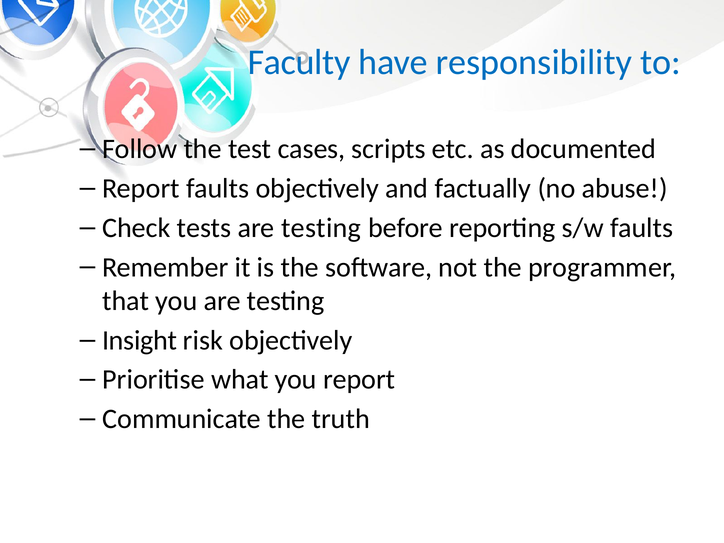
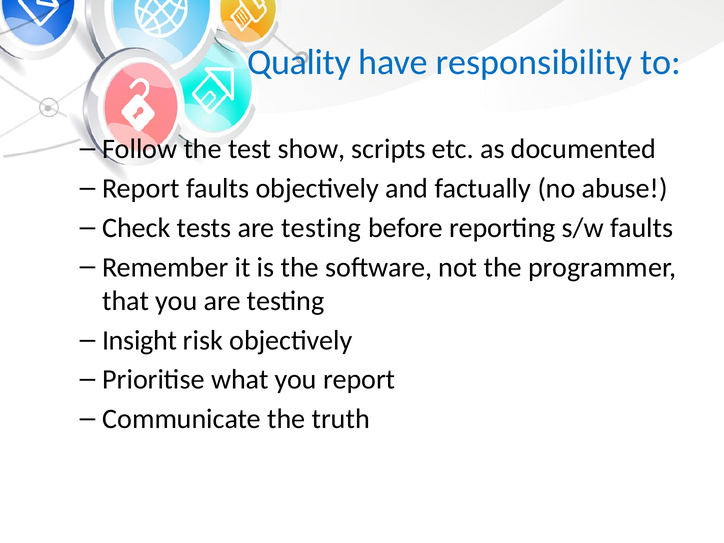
Faculty: Faculty -> Quality
cases: cases -> show
